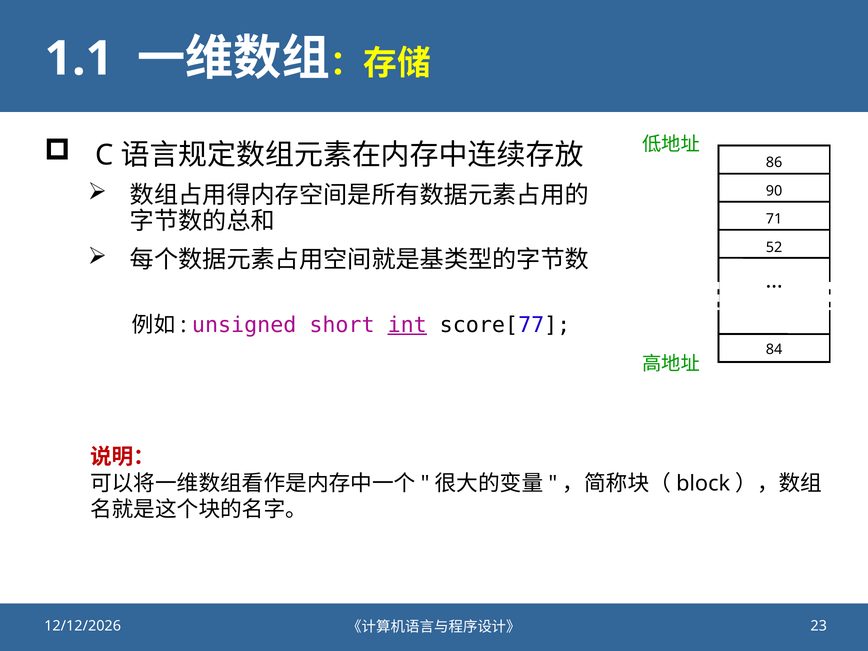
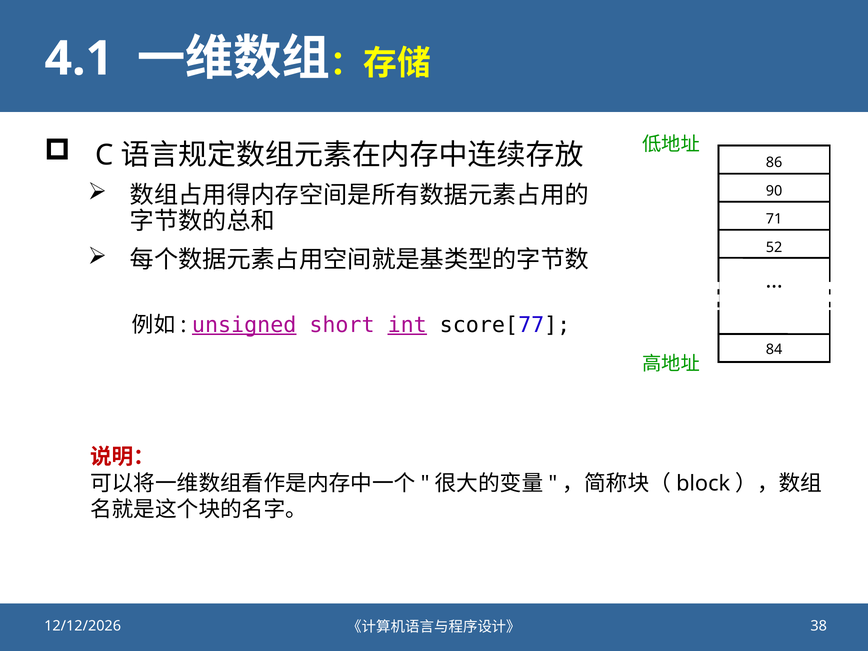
1.1: 1.1 -> 4.1
unsigned underline: none -> present
23: 23 -> 38
